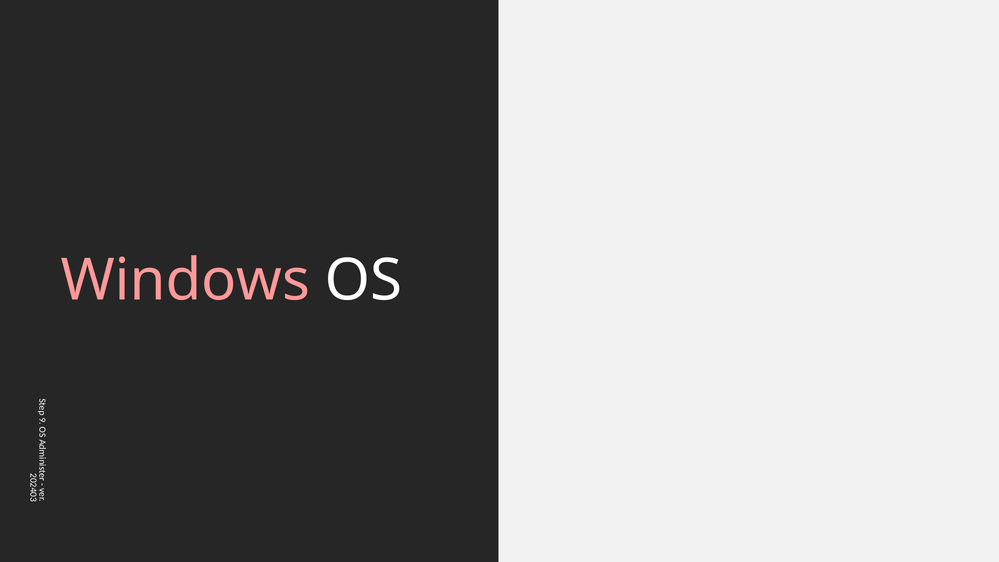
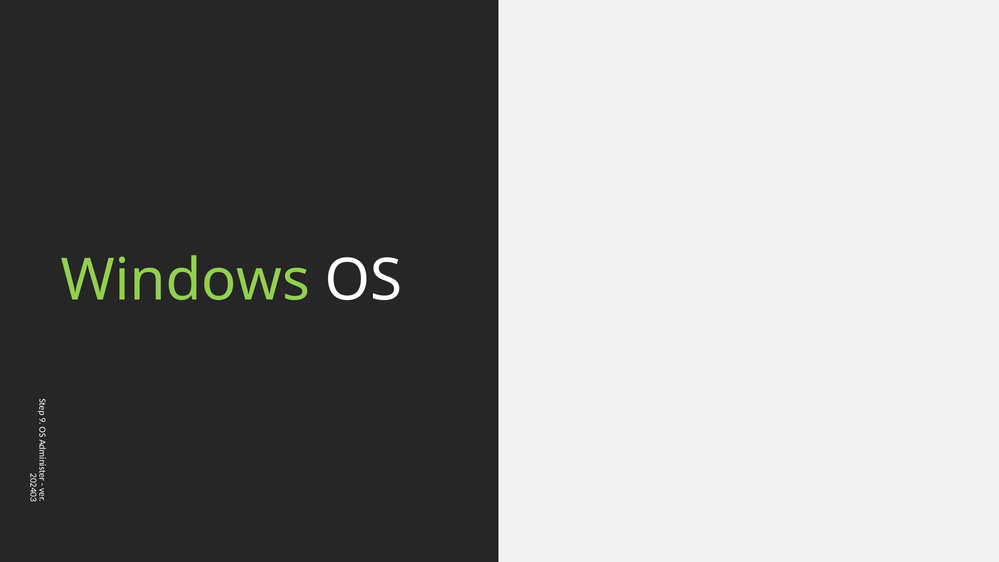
Windows colour: pink -> light green
